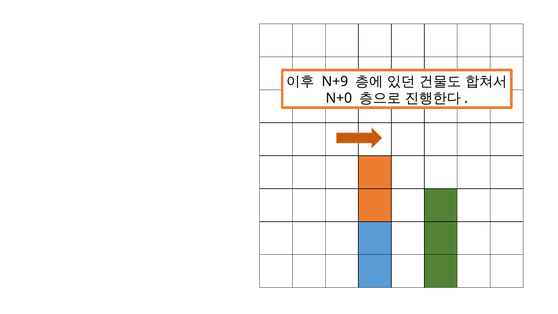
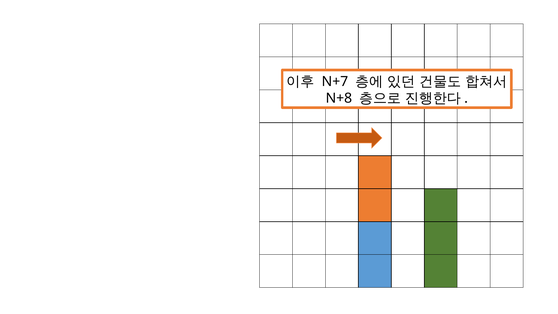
N+9: N+9 -> N+7
N+0: N+0 -> N+8
